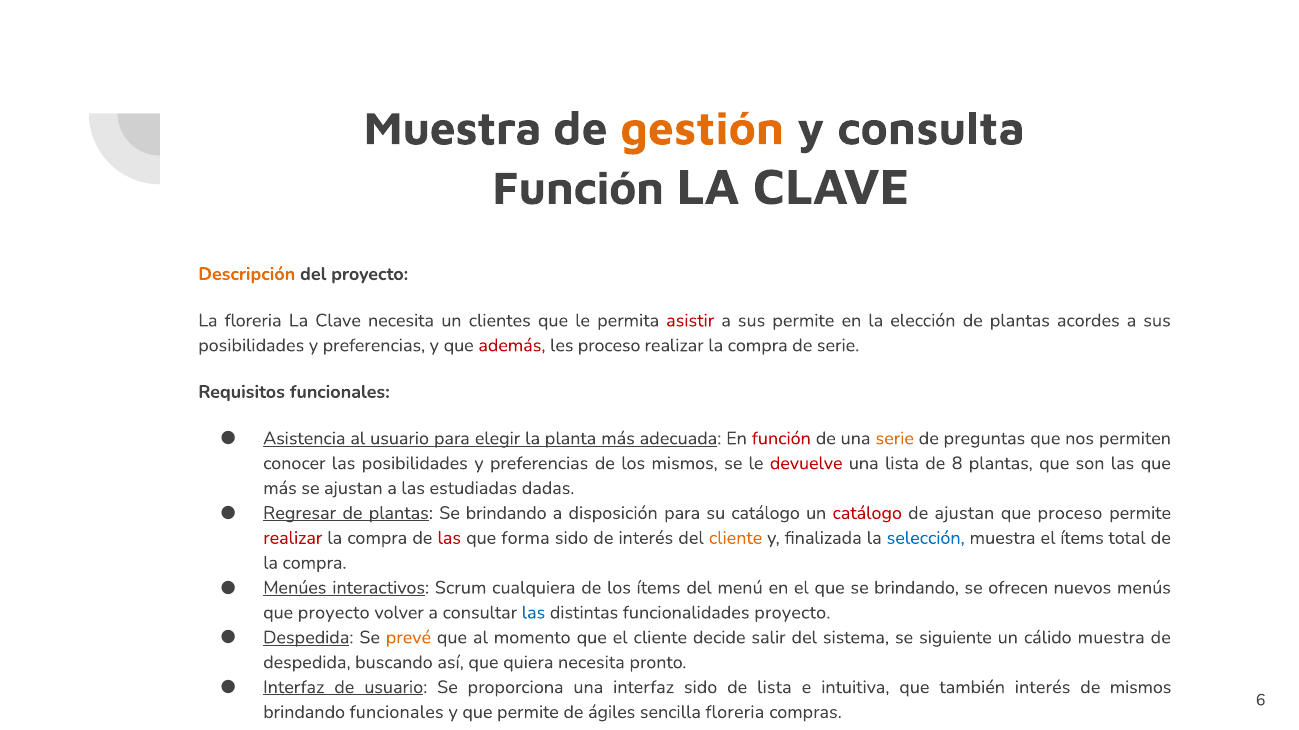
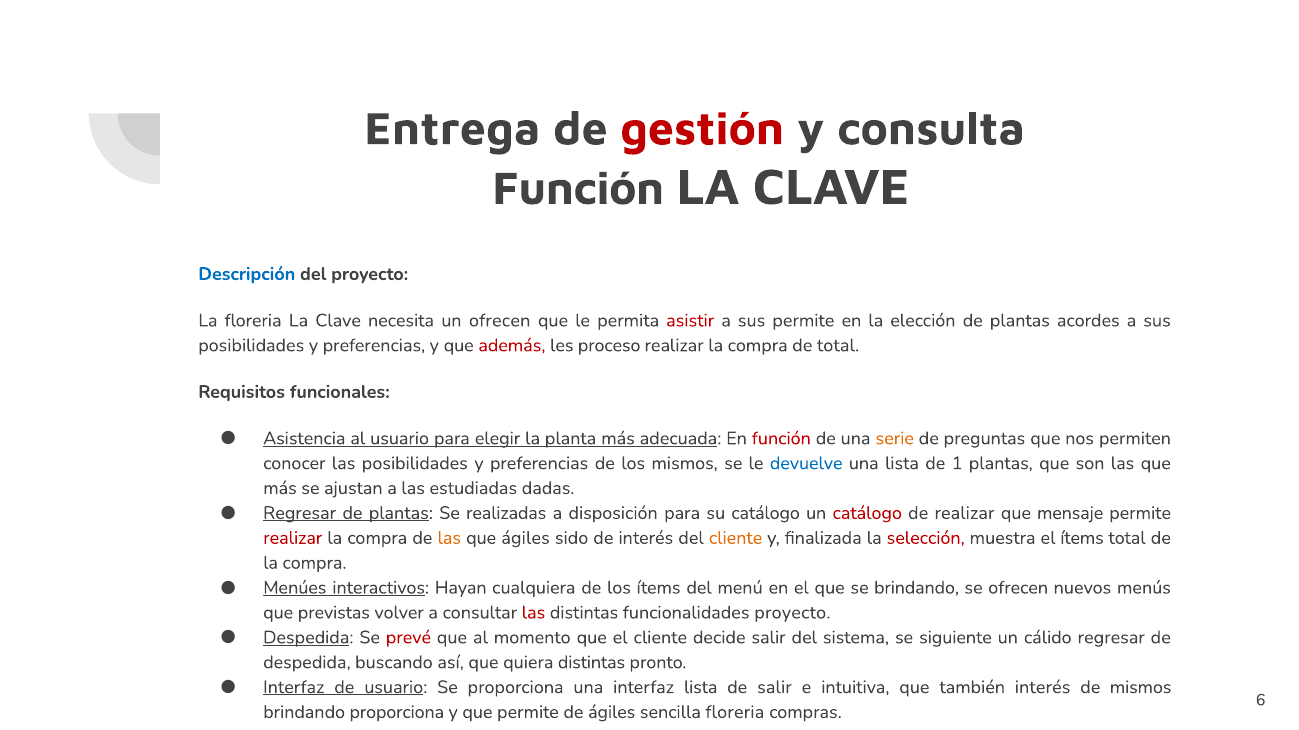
Muestra at (453, 129): Muestra -> Entrega
gestión colour: orange -> red
Descripción colour: orange -> blue
un clientes: clientes -> ofrecen
de serie: serie -> total
devuelve colour: red -> blue
8: 8 -> 1
plantas Se brindando: brindando -> realizadas
de ajustan: ajustan -> realizar
que proceso: proceso -> mensaje
las at (449, 538) colour: red -> orange
que forma: forma -> ágiles
selección colour: blue -> red
Scrum: Scrum -> Hayan
que proyecto: proyecto -> previstas
las at (533, 613) colour: blue -> red
prevé colour: orange -> red
cálido muestra: muestra -> regresar
quiera necesita: necesita -> distintas
interfaz sido: sido -> lista
de lista: lista -> salir
brindando funcionales: funcionales -> proporciona
